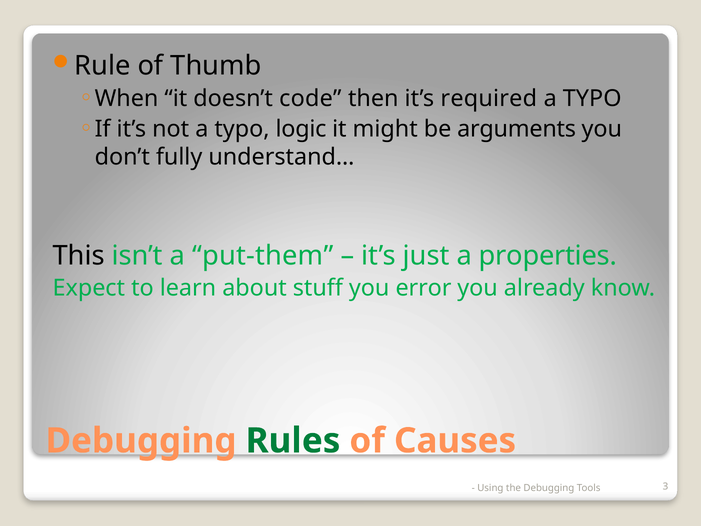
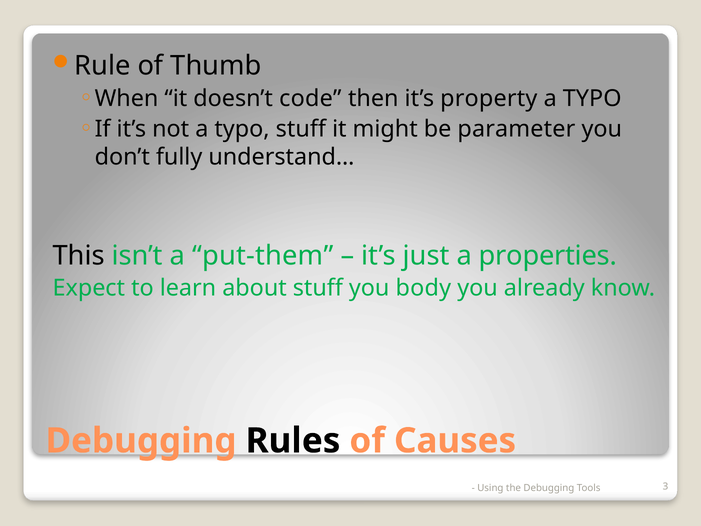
required: required -> property
typo logic: logic -> stuff
arguments: arguments -> parameter
error: error -> body
Rules colour: green -> black
